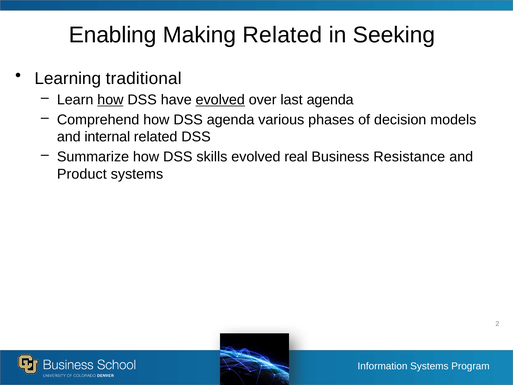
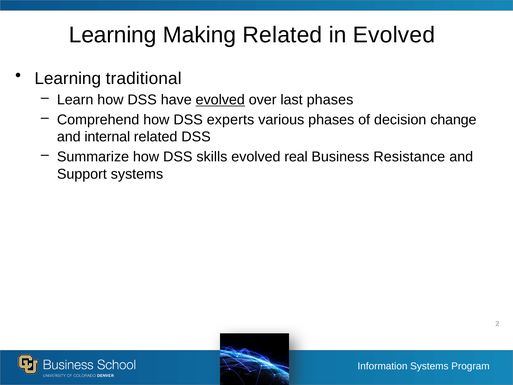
Enabling at (113, 35): Enabling -> Learning
in Seeking: Seeking -> Evolved
how at (110, 100) underline: present -> none
last agenda: agenda -> phases
DSS agenda: agenda -> experts
models: models -> change
Product: Product -> Support
